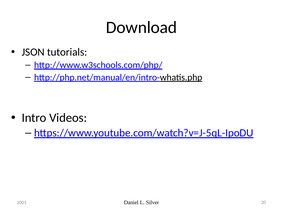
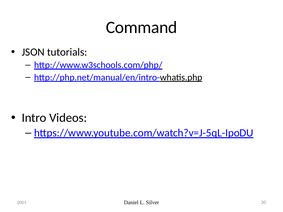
Download: Download -> Command
